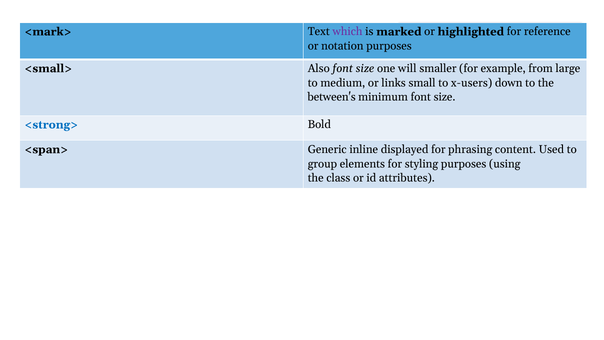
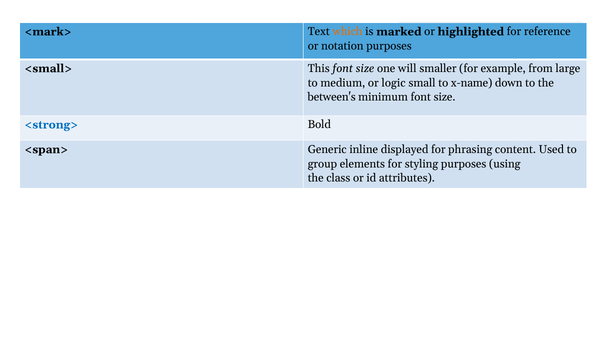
which colour: purple -> orange
Also: Also -> This
links: links -> logic
x-users: x-users -> x-name
